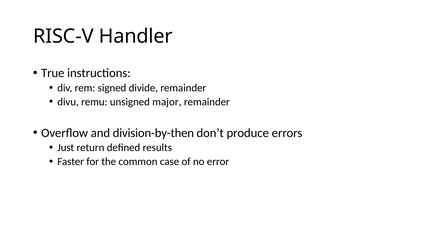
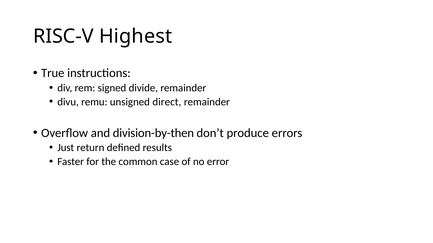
Handler: Handler -> Highest
major: major -> direct
